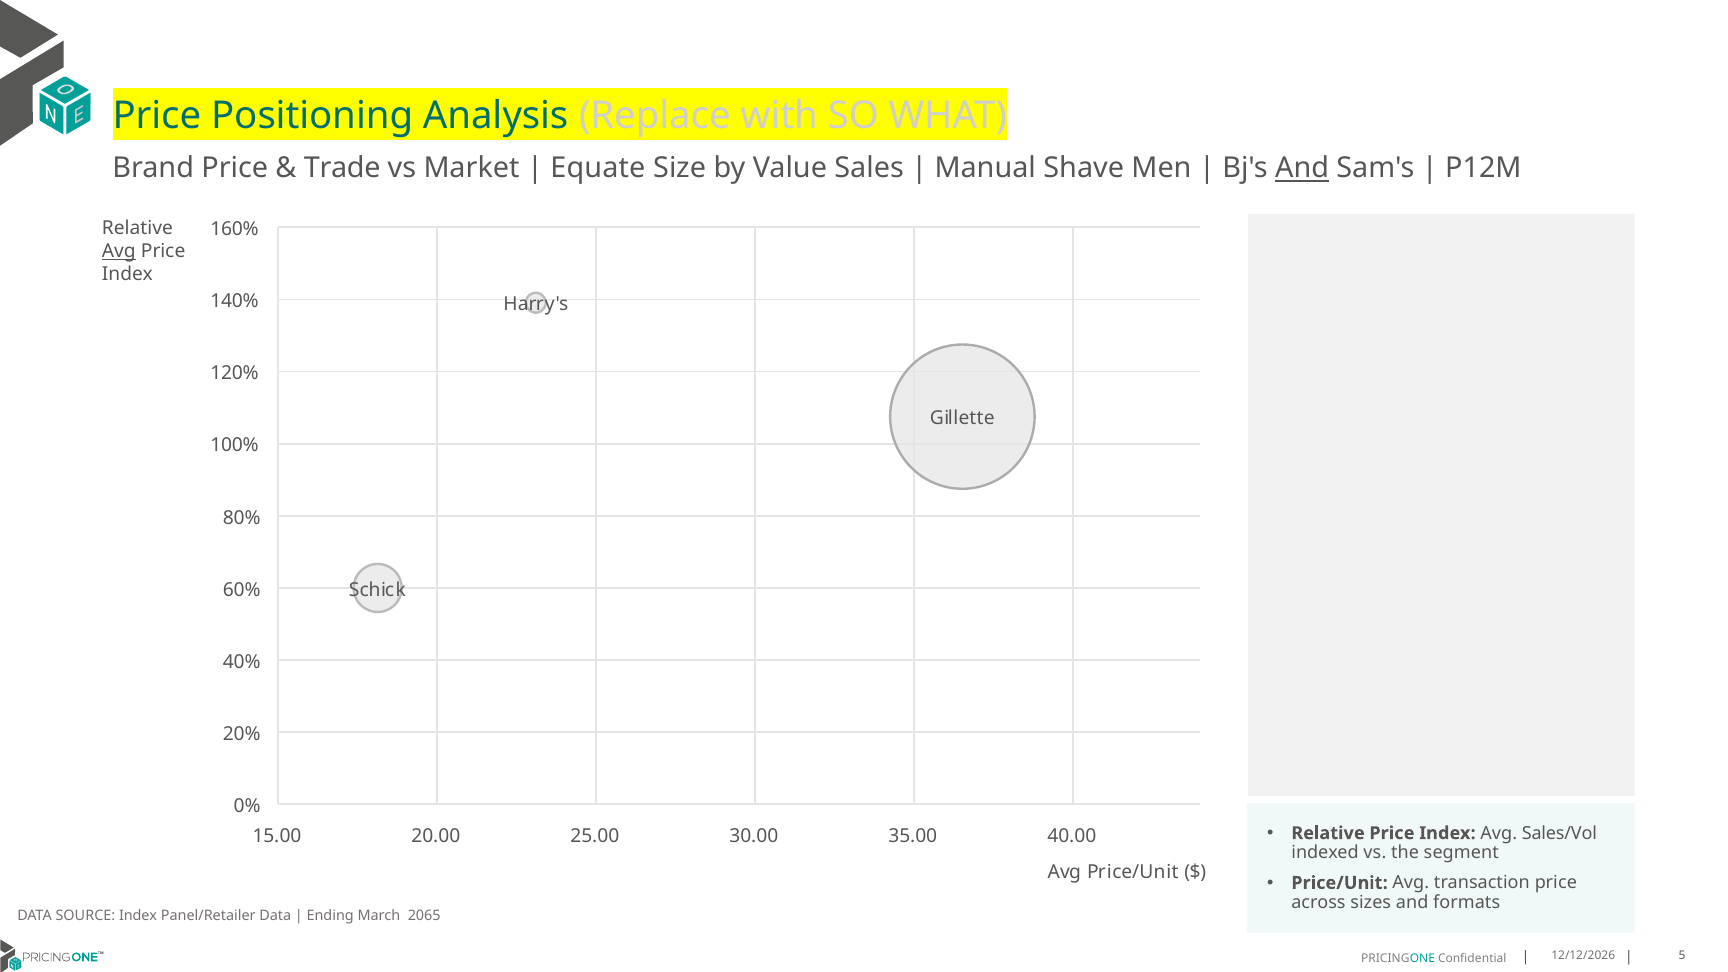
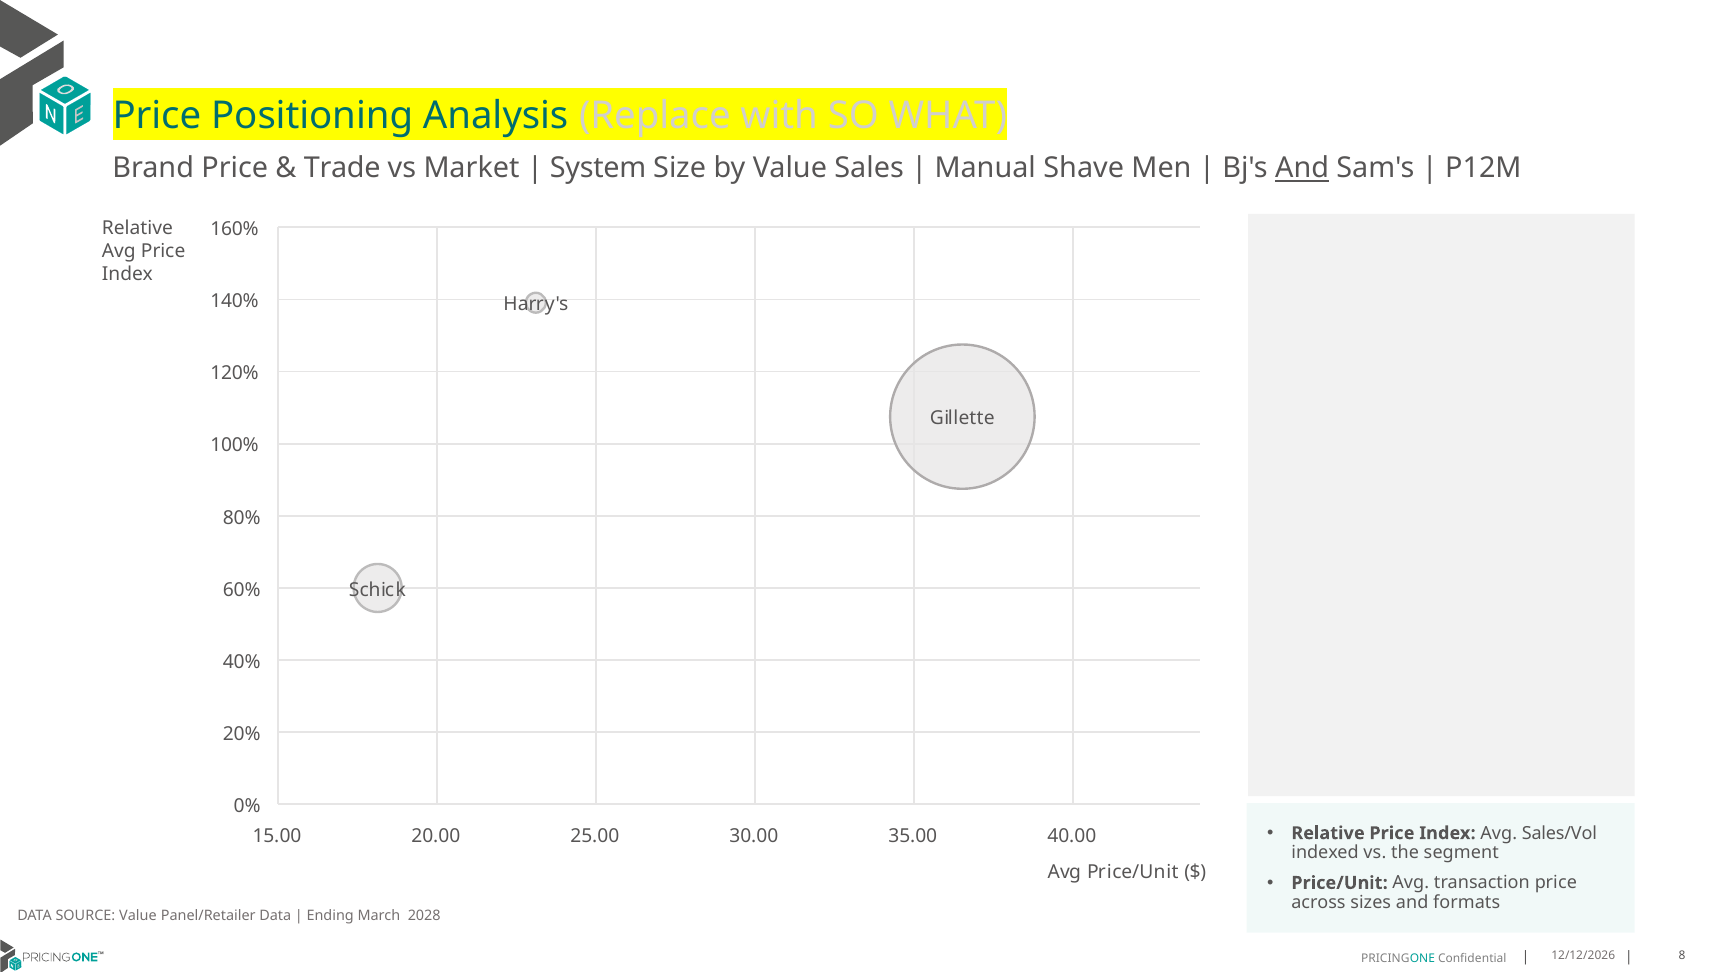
Equate: Equate -> System
Avg at (119, 252) underline: present -> none
SOURCE Index: Index -> Value
2065: 2065 -> 2028
5: 5 -> 8
